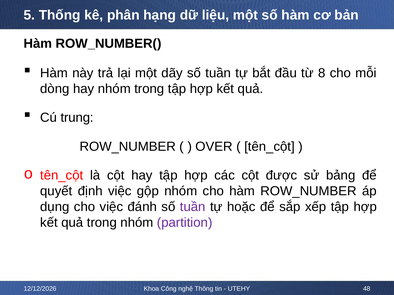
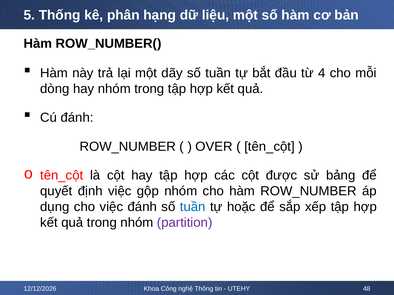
8: 8 -> 4
Cú trung: trung -> đánh
tuần at (193, 207) colour: purple -> blue
